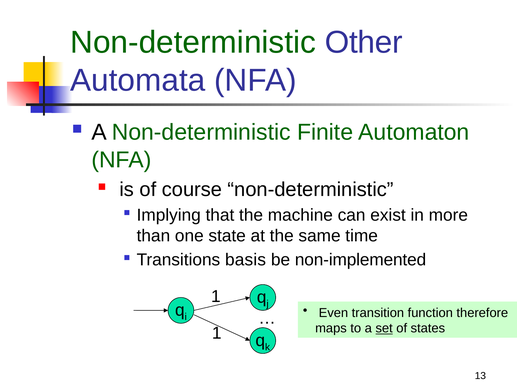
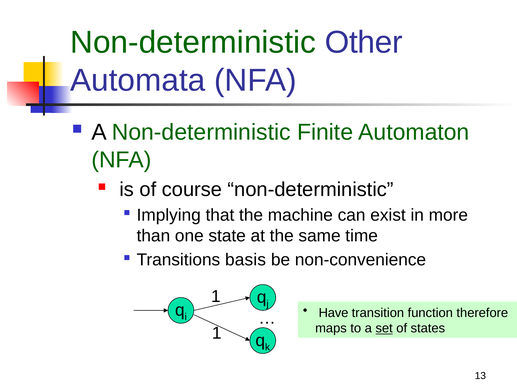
non-implemented: non-implemented -> non-convenience
Even: Even -> Have
